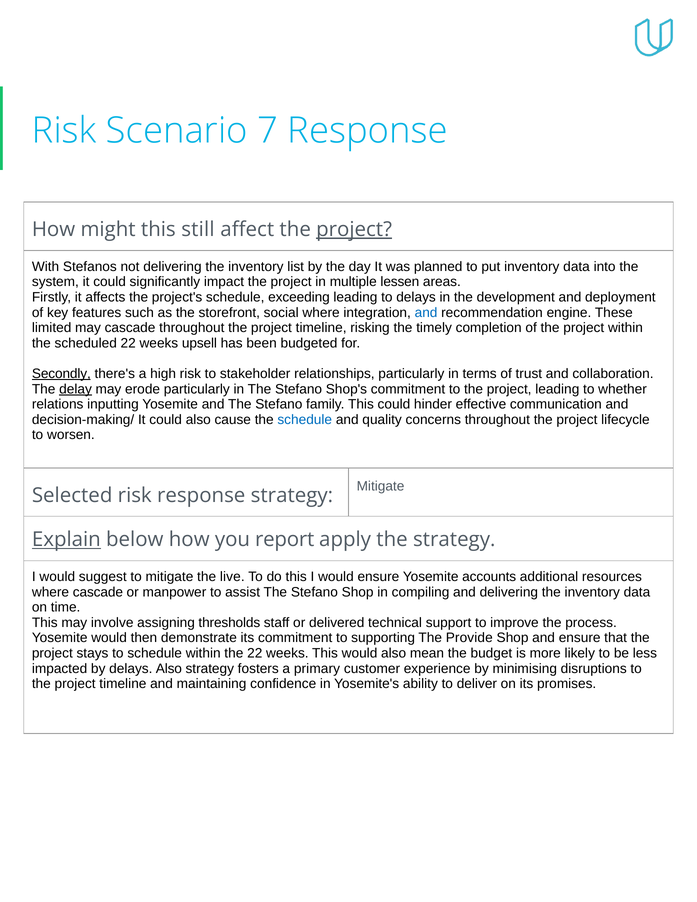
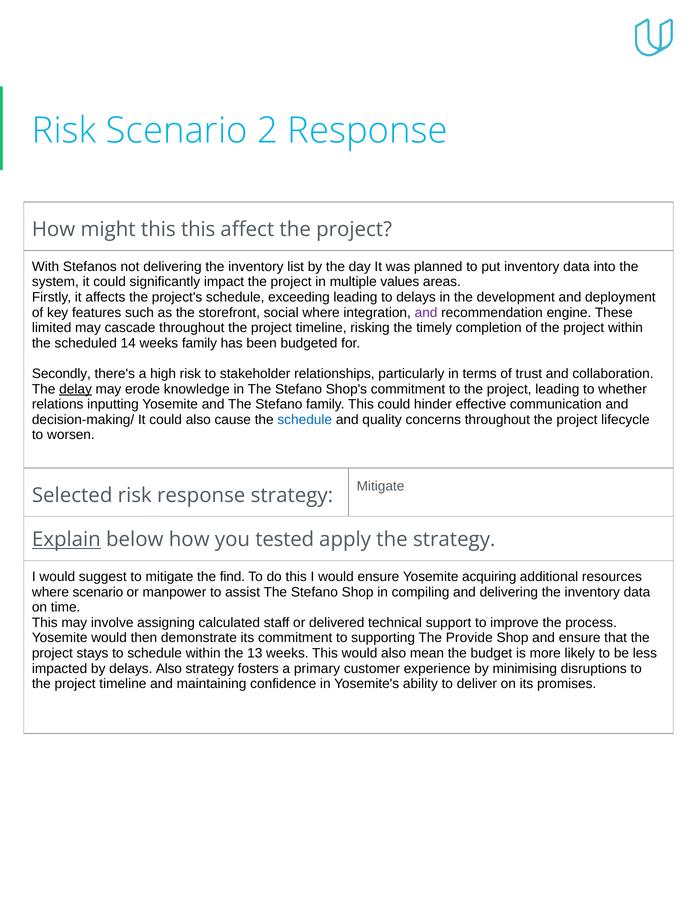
7: 7 -> 2
this still: still -> this
project at (354, 230) underline: present -> none
lessen: lessen -> values
and at (426, 313) colour: blue -> purple
scheduled 22: 22 -> 14
weeks upsell: upsell -> family
Secondly underline: present -> none
erode particularly: particularly -> knowledge
report: report -> tested
live: live -> find
accounts: accounts -> acquiring
where cascade: cascade -> scenario
thresholds: thresholds -> calculated
the 22: 22 -> 13
